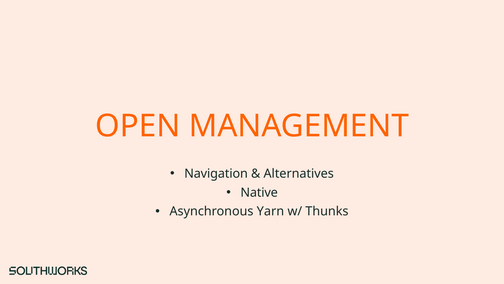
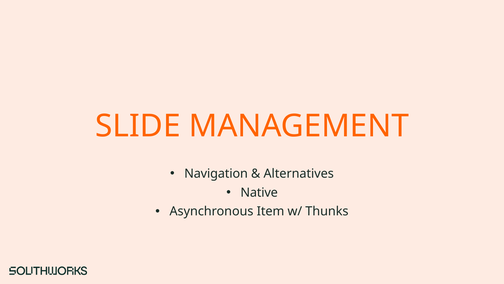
OPEN: OPEN -> SLIDE
Yarn: Yarn -> Item
